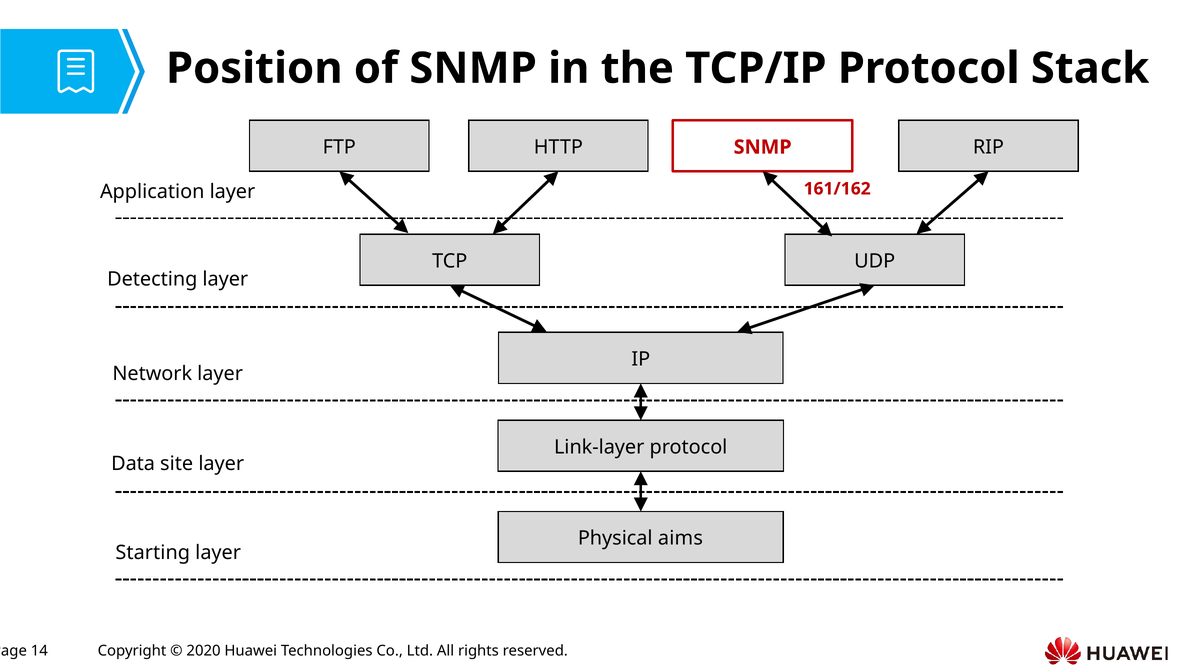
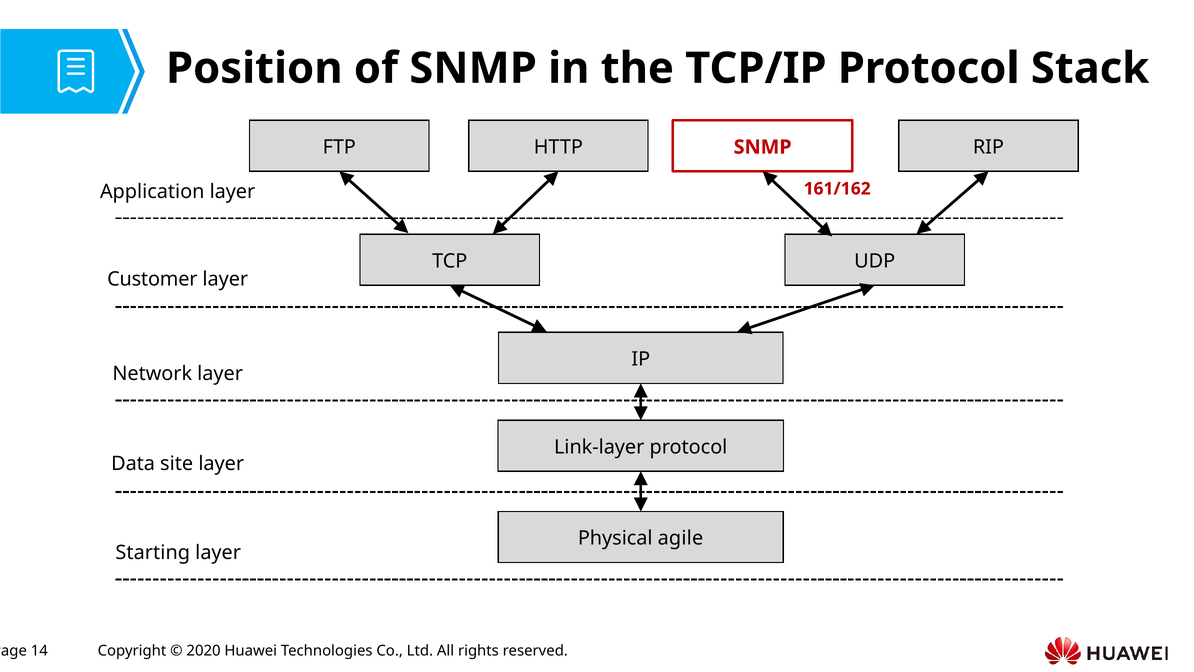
Detecting: Detecting -> Customer
aims: aims -> agile
